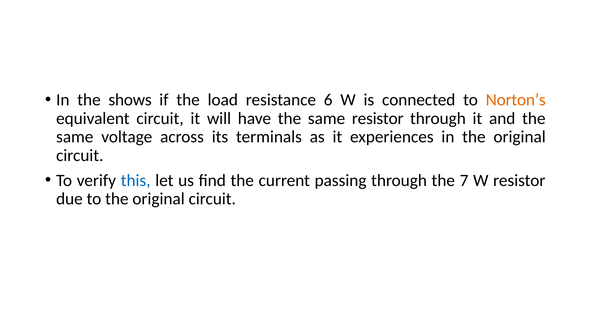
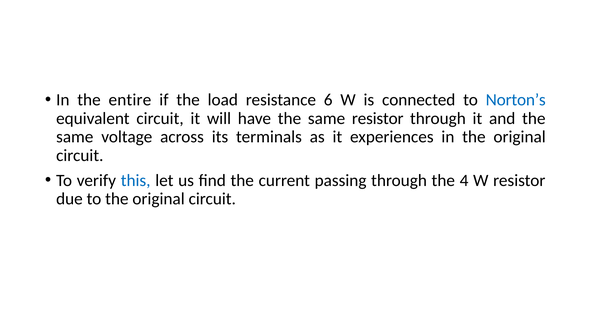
shows: shows -> entire
Norton’s colour: orange -> blue
7: 7 -> 4
